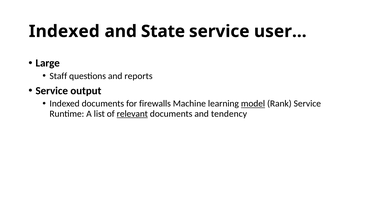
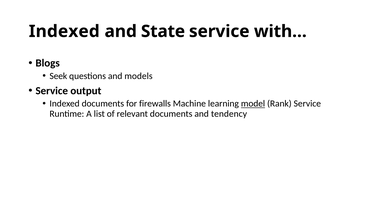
user…: user… -> with…
Large: Large -> Blogs
Staff: Staff -> Seek
reports: reports -> models
relevant underline: present -> none
